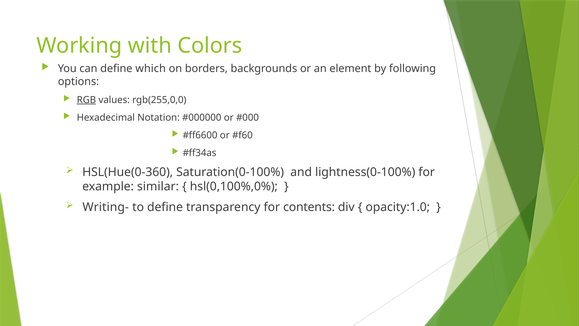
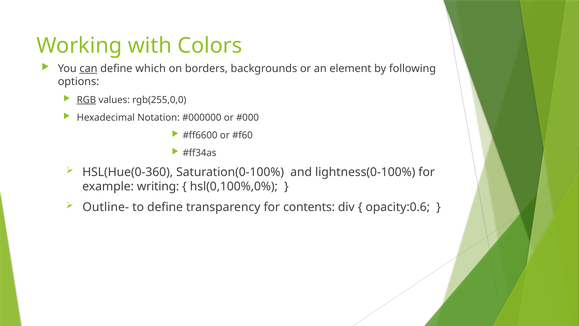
can underline: none -> present
similar: similar -> writing
Writing-: Writing- -> Outline-
opacity:1.0: opacity:1.0 -> opacity:0.6
